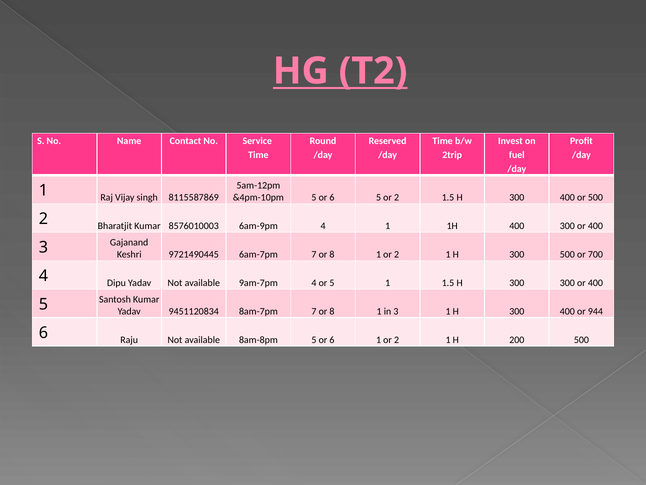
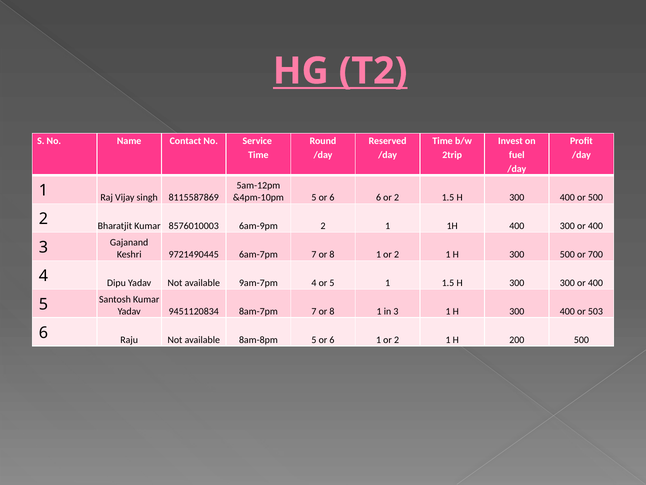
6 5: 5 -> 6
6am-9pm 4: 4 -> 2
944: 944 -> 503
